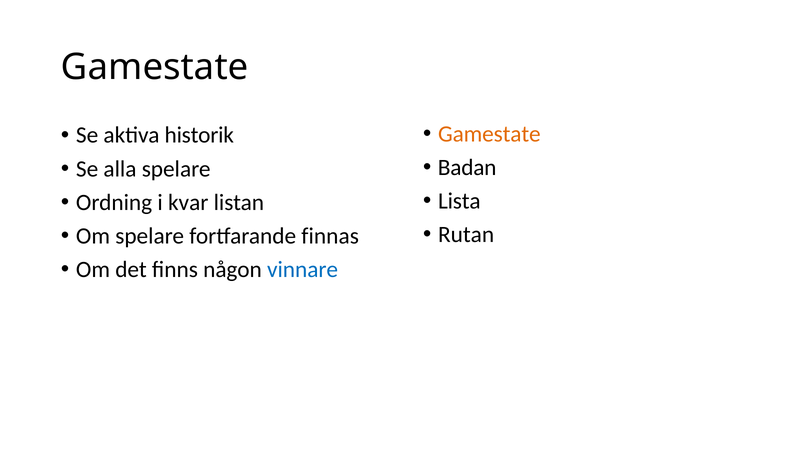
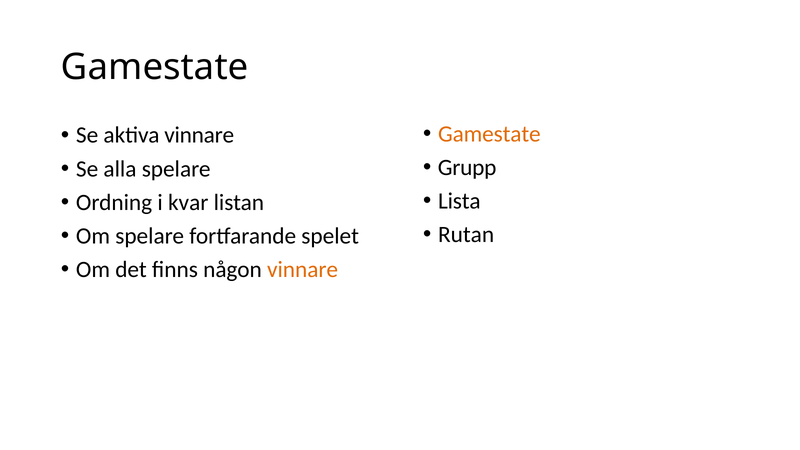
aktiva historik: historik -> vinnare
Badan: Badan -> Grupp
finnas: finnas -> spelet
vinnare at (303, 269) colour: blue -> orange
